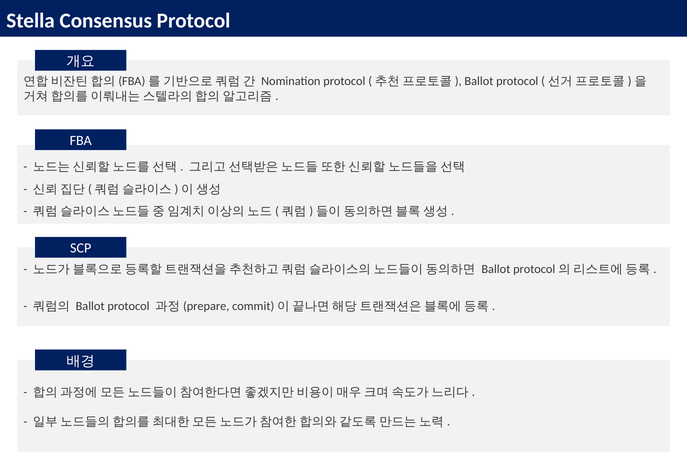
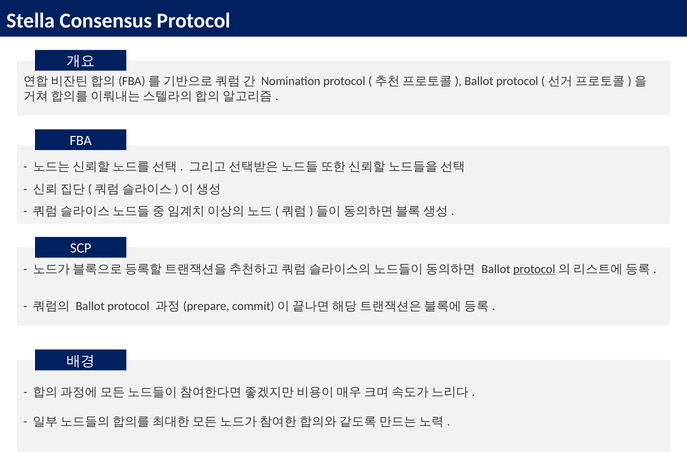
protocol at (534, 269) underline: none -> present
